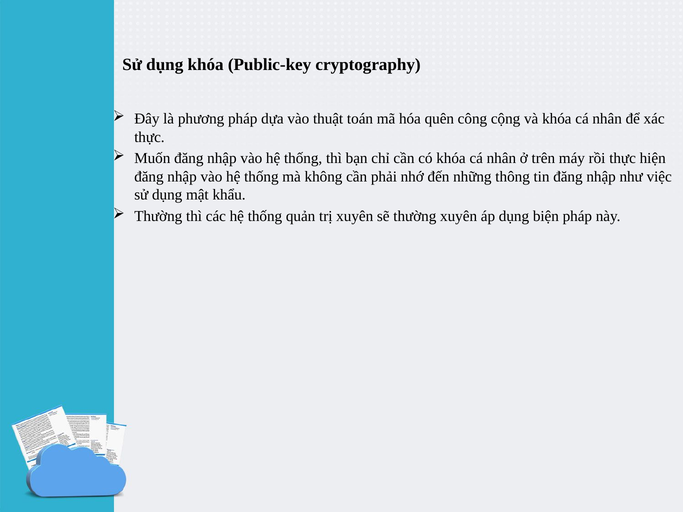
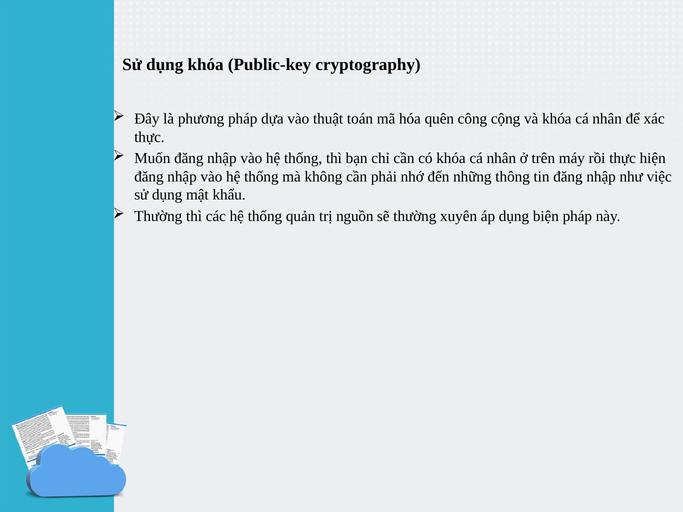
trị xuyên: xuyên -> nguồn
